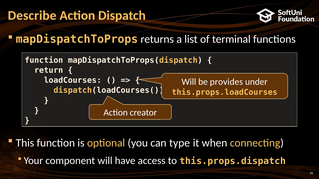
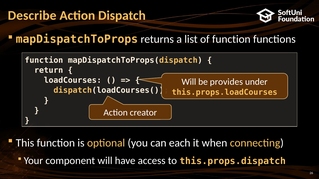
of terminal: terminal -> function
type: type -> each
